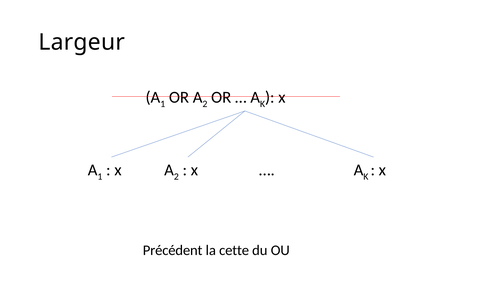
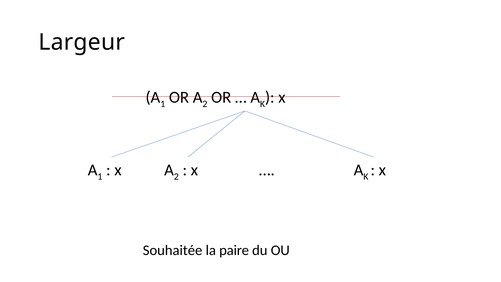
Précédent: Précédent -> Souhaitée
cette: cette -> paire
